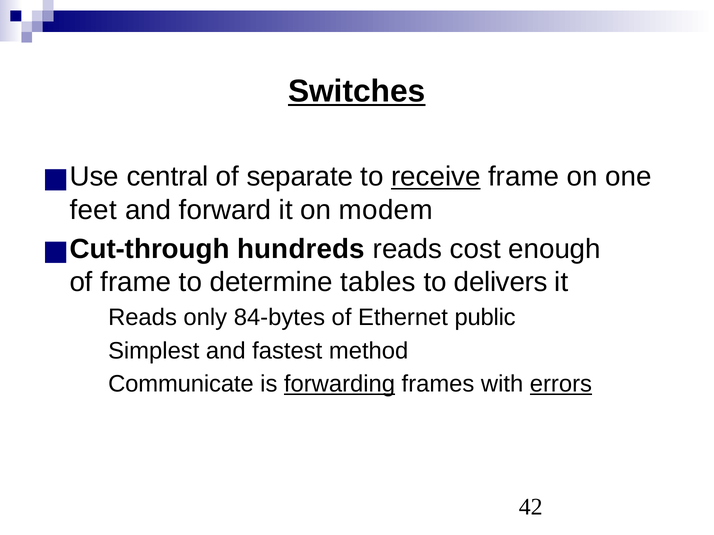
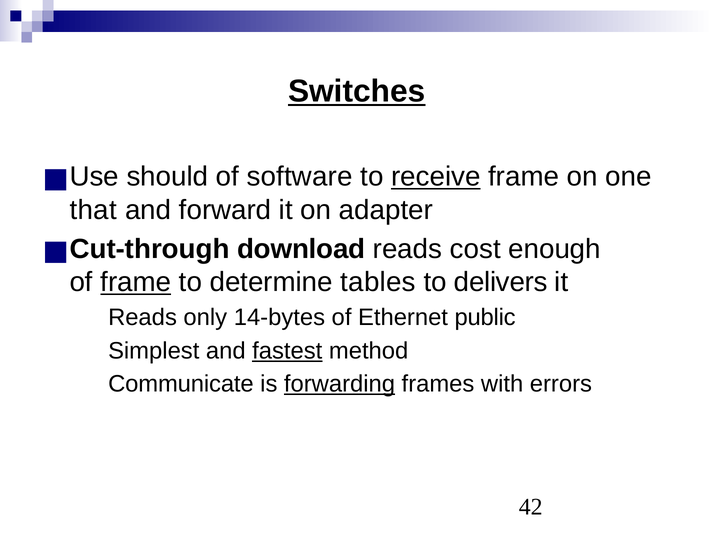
central: central -> should
separate: separate -> software
feet: feet -> that
modem: modem -> adapter
hundreds: hundreds -> download
frame at (136, 282) underline: none -> present
84-bytes: 84-bytes -> 14-bytes
fastest underline: none -> present
errors underline: present -> none
